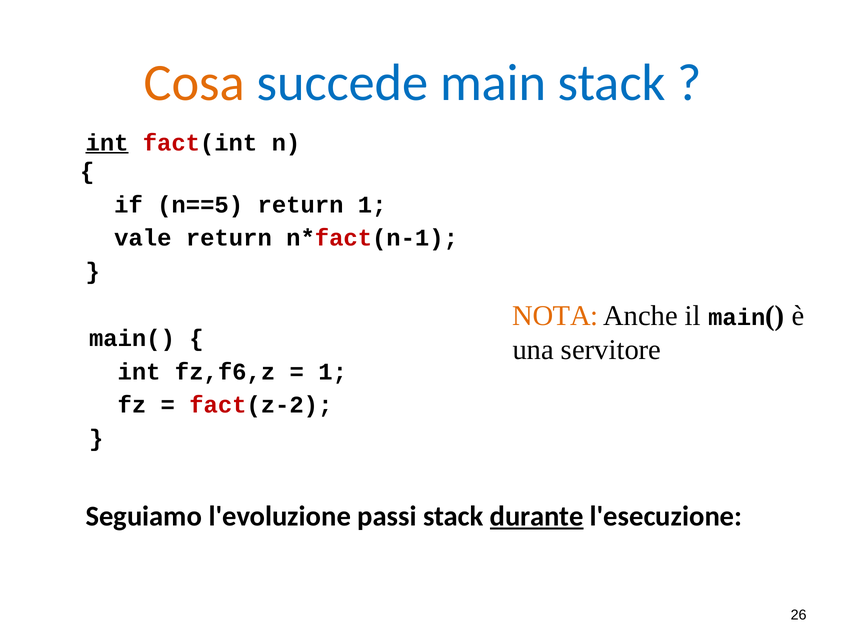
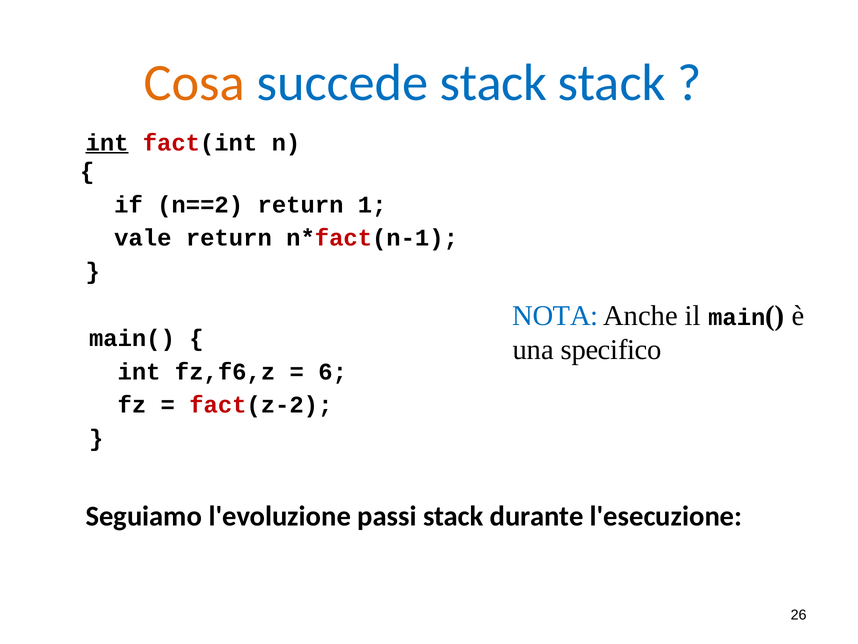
succede main: main -> stack
n==5: n==5 -> n==2
NOTA colour: orange -> blue
servitore: servitore -> specifico
1 at (333, 371): 1 -> 6
durante underline: present -> none
